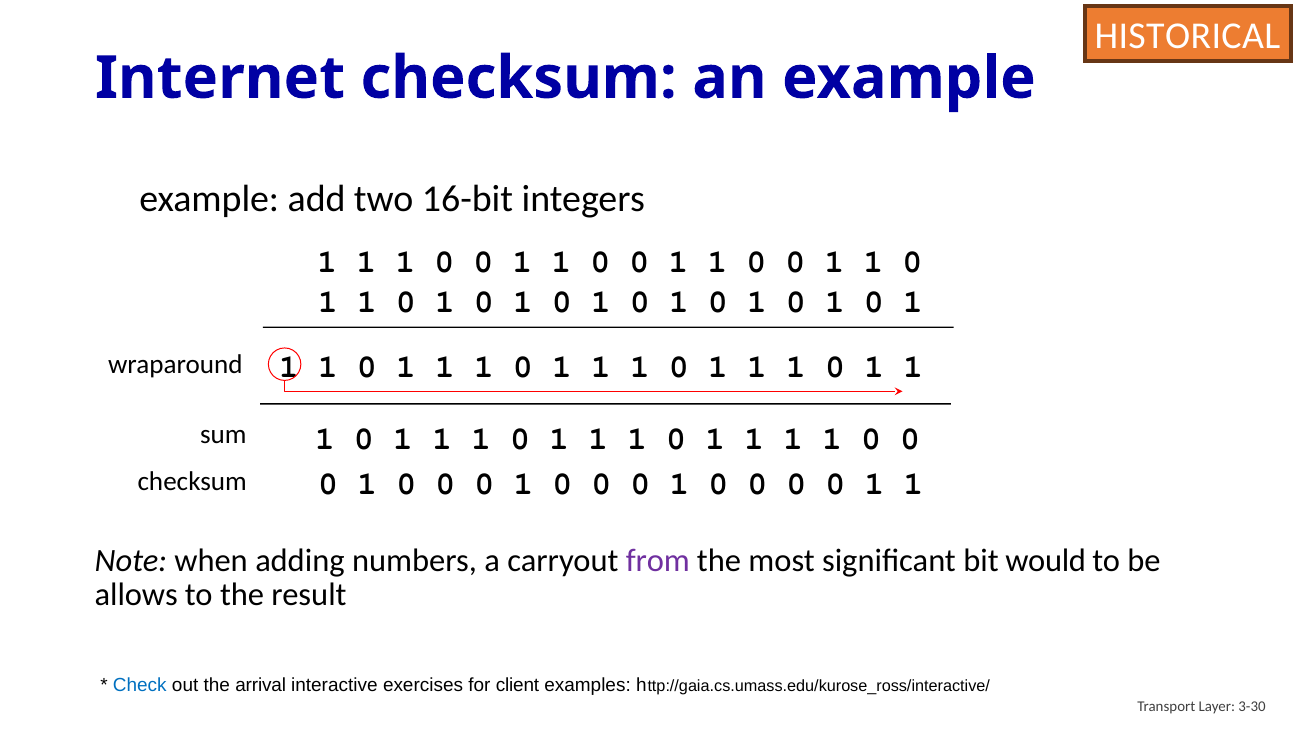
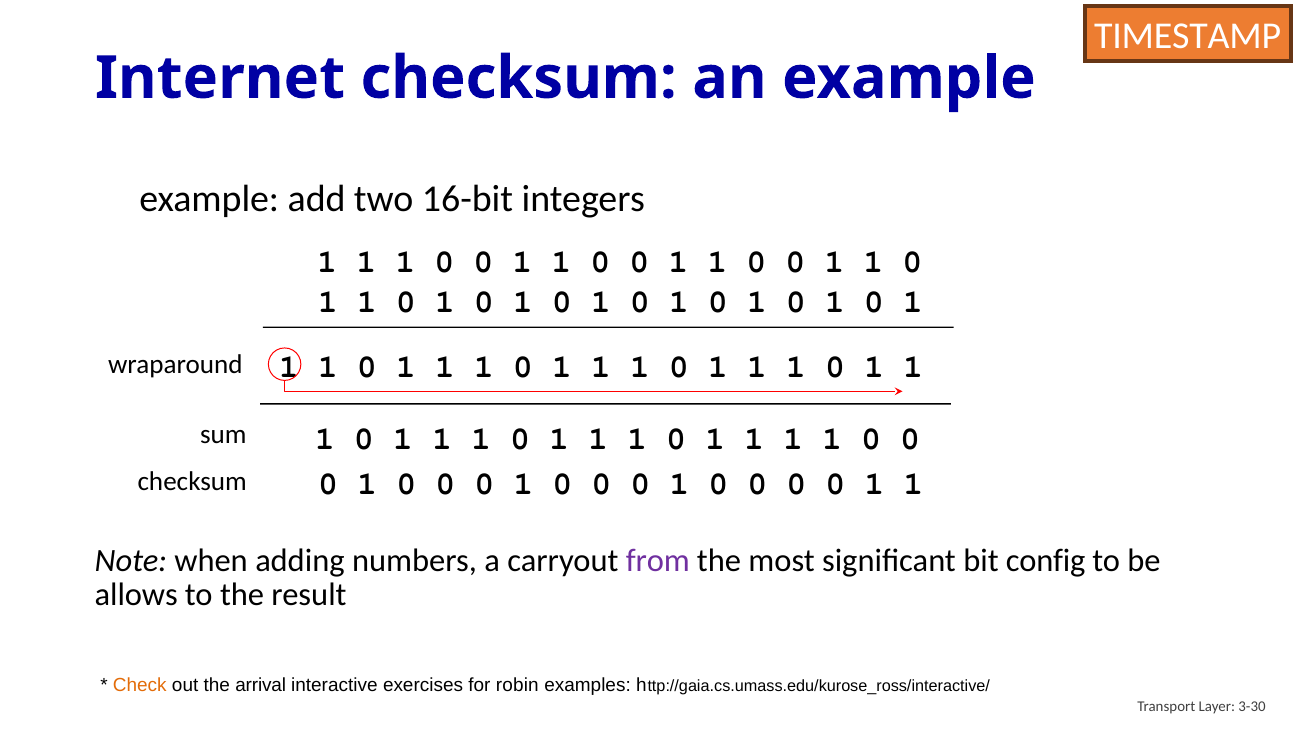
HISTORICAL: HISTORICAL -> TIMESTAMP
would: would -> config
Check colour: blue -> orange
client: client -> robin
